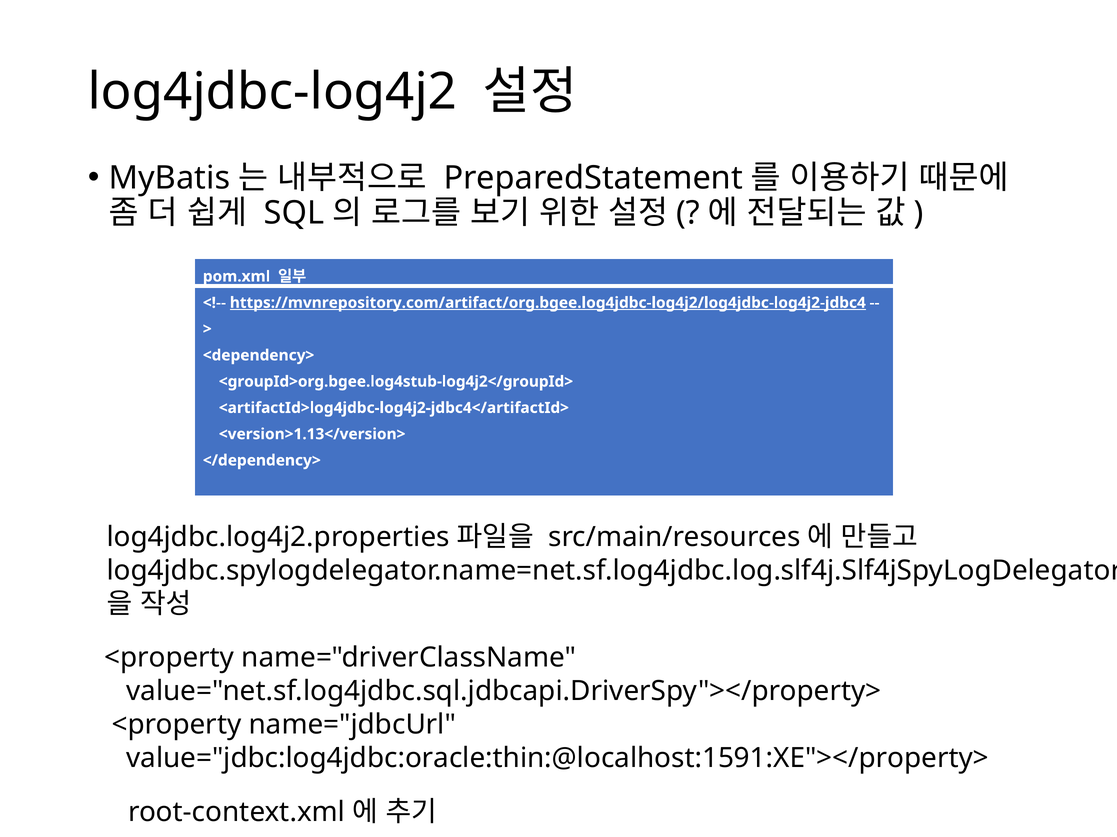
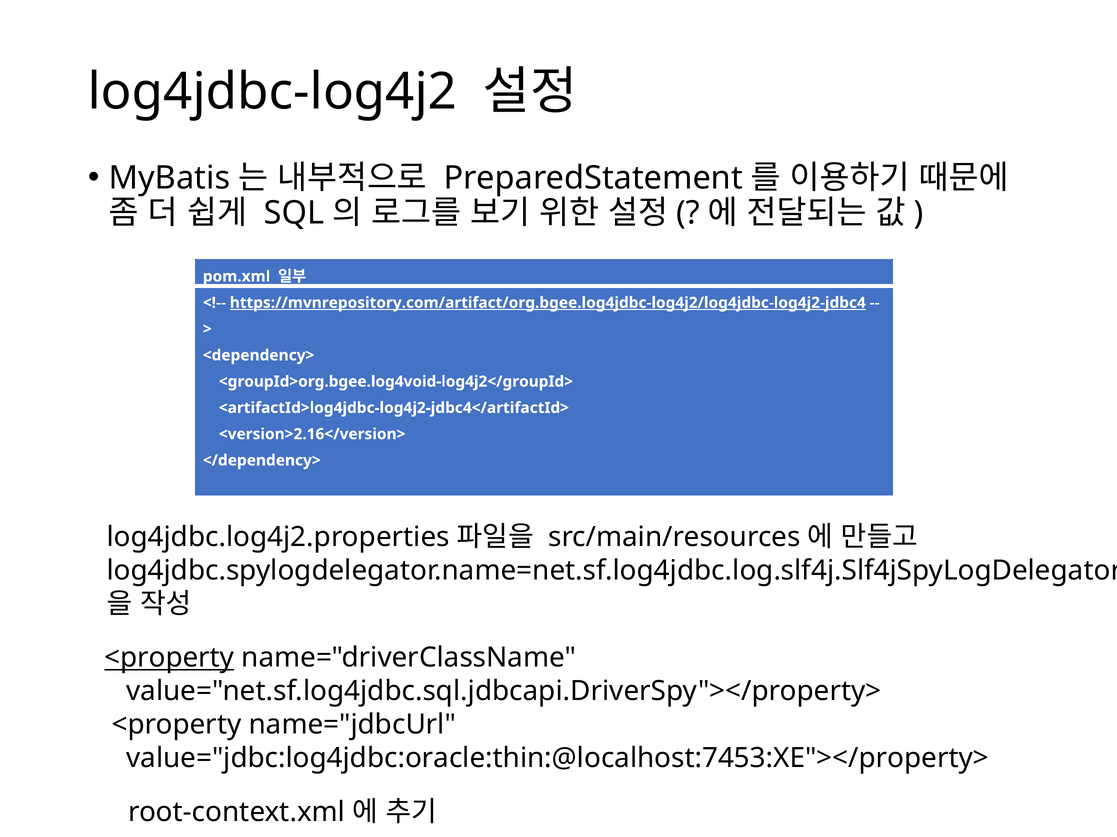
<groupId>org.bgee.log4stub-log4j2</groupId>: <groupId>org.bgee.log4stub-log4j2</groupId> -> <groupId>org.bgee.log4void-log4j2</groupId>
<version>1.13</version>: <version>1.13</version> -> <version>2.16</version>
<property at (169, 658) underline: none -> present
value="jdbc:log4jdbc:oracle:thin:@localhost:1591:XE"></property>: value="jdbc:log4jdbc:oracle:thin:@localhost:1591:XE"></property> -> value="jdbc:log4jdbc:oracle:thin:@localhost:7453:XE"></property>
